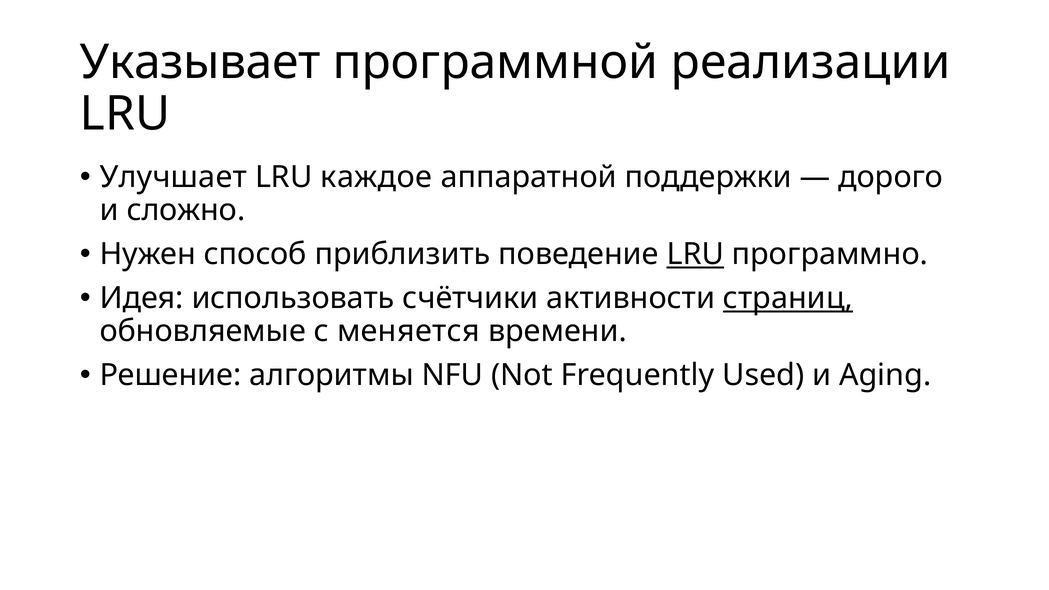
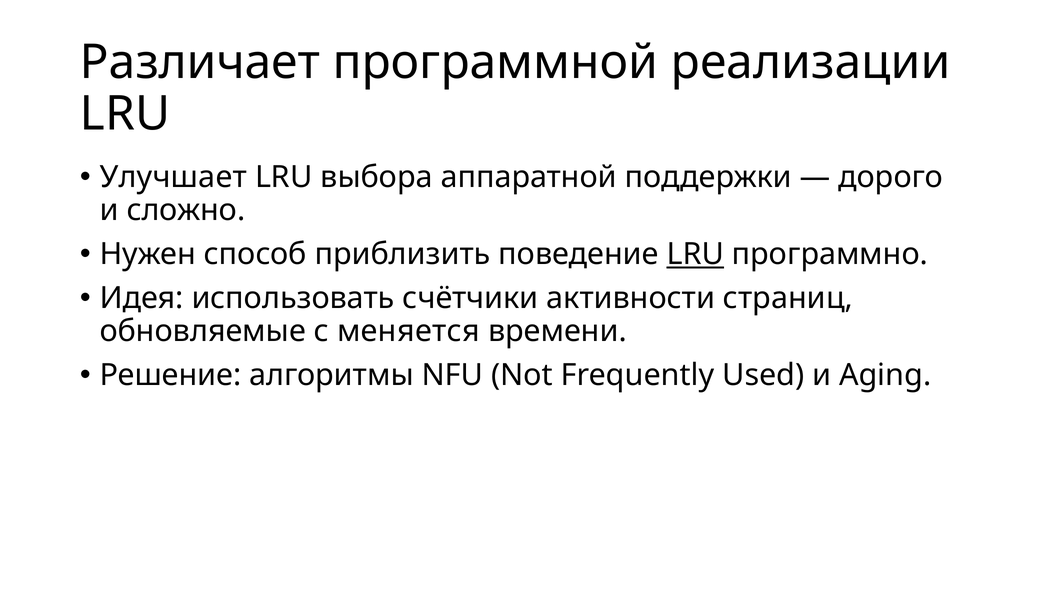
Указывает: Указывает -> Различает
каждое: каждое -> выбора
страниц underline: present -> none
